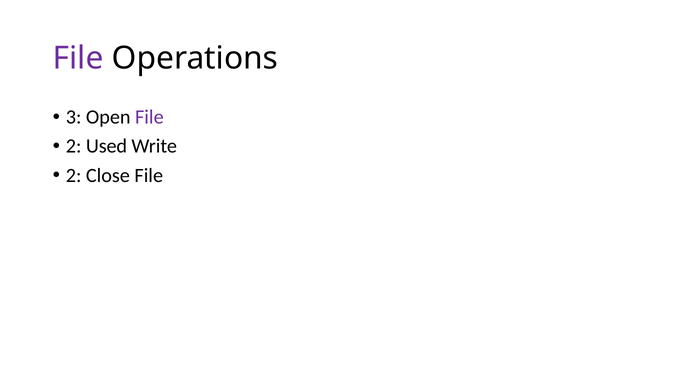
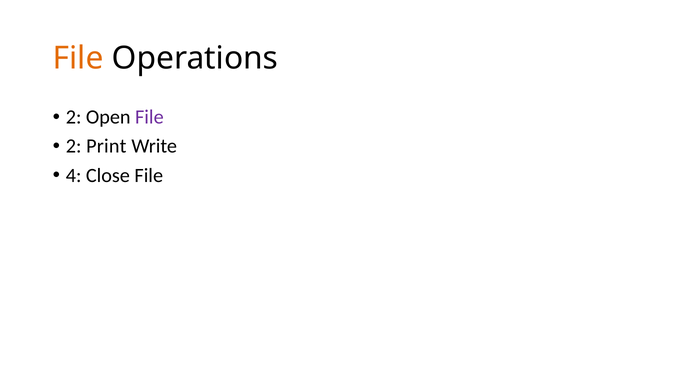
File at (78, 58) colour: purple -> orange
3 at (74, 117): 3 -> 2
Used: Used -> Print
2 at (74, 175): 2 -> 4
